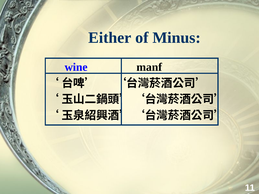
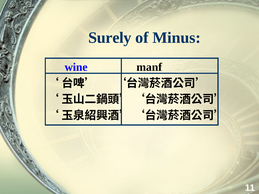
Either: Either -> Surely
